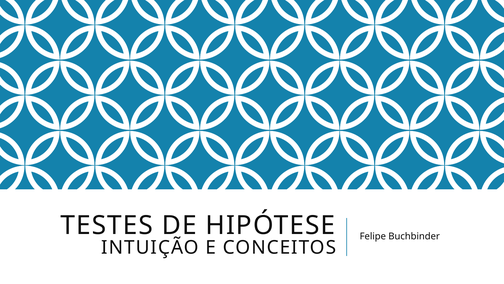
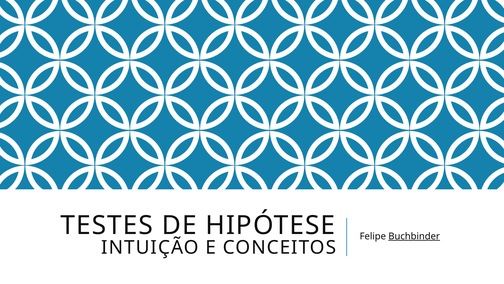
Buchbinder underline: none -> present
